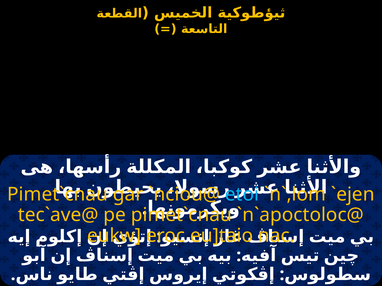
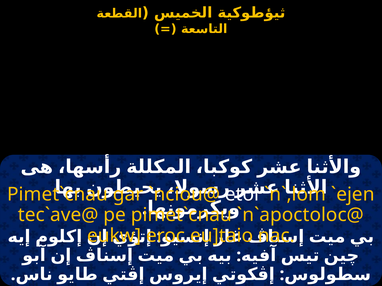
etoi colour: light blue -> white
